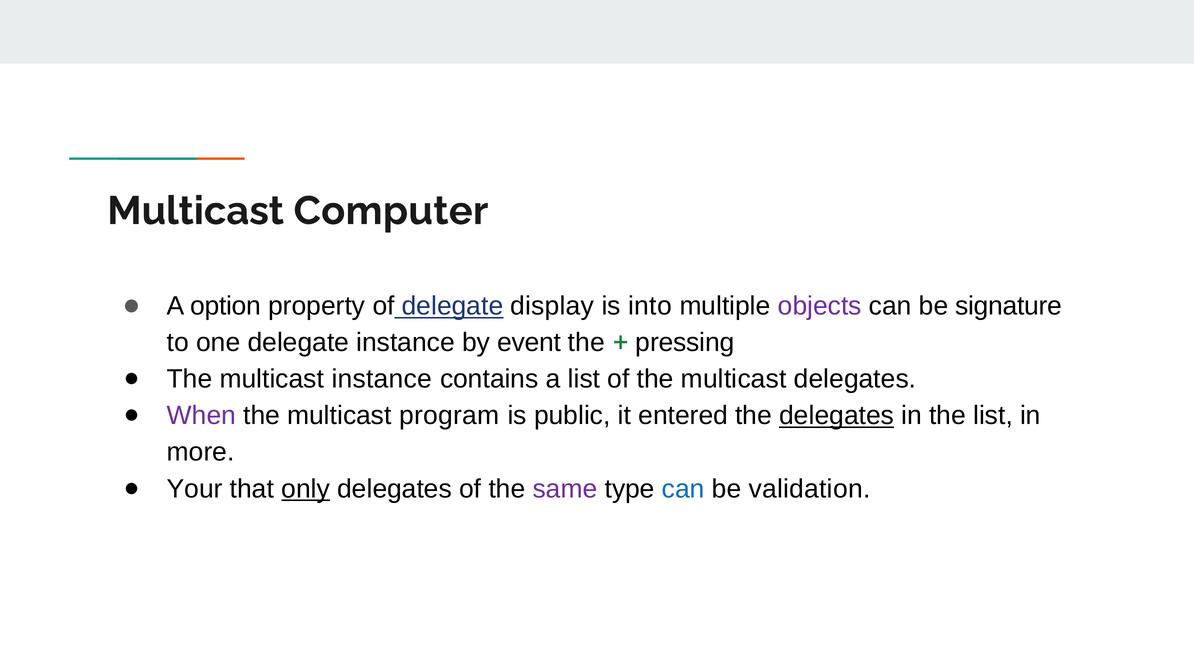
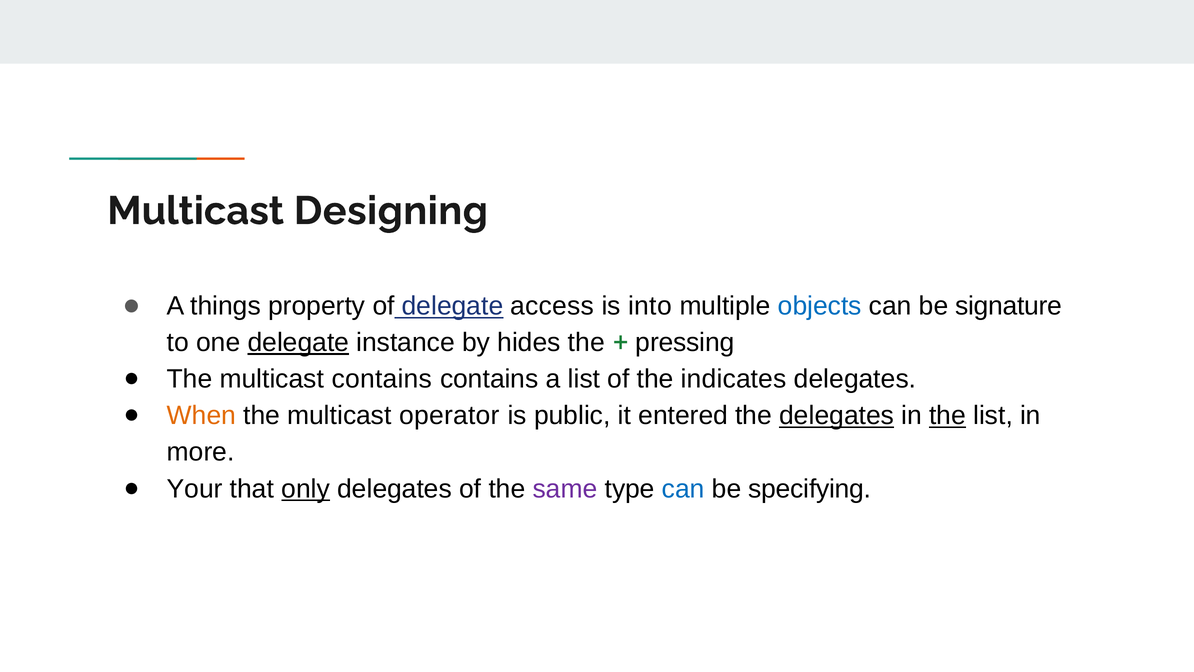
Computer: Computer -> Designing
option: option -> things
display: display -> access
objects colour: purple -> blue
delegate at (298, 342) underline: none -> present
event: event -> hides
multicast instance: instance -> contains
of the multicast: multicast -> indicates
When colour: purple -> orange
program: program -> operator
the at (947, 415) underline: none -> present
validation: validation -> specifying
